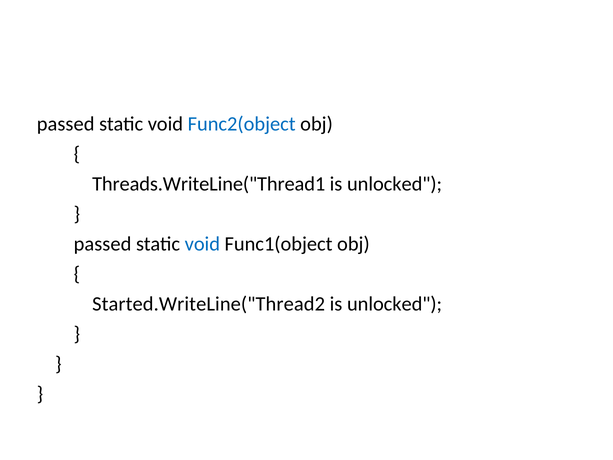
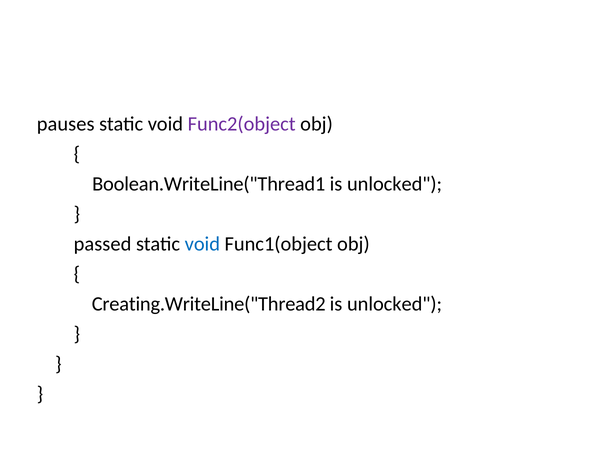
passed at (66, 124): passed -> pauses
Func2(object colour: blue -> purple
Threads.WriteLine("Thread1: Threads.WriteLine("Thread1 -> Boolean.WriteLine("Thread1
Started.WriteLine("Thread2: Started.WriteLine("Thread2 -> Creating.WriteLine("Thread2
